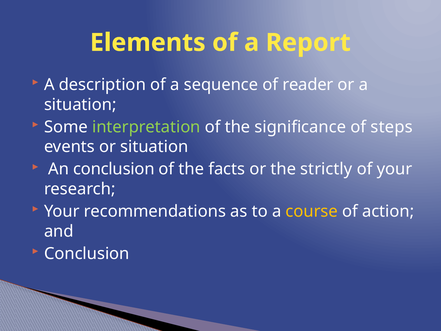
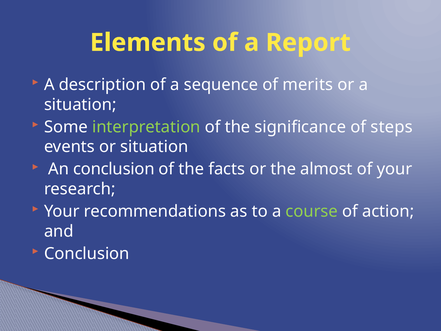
reader: reader -> merits
strictly: strictly -> almost
course colour: yellow -> light green
